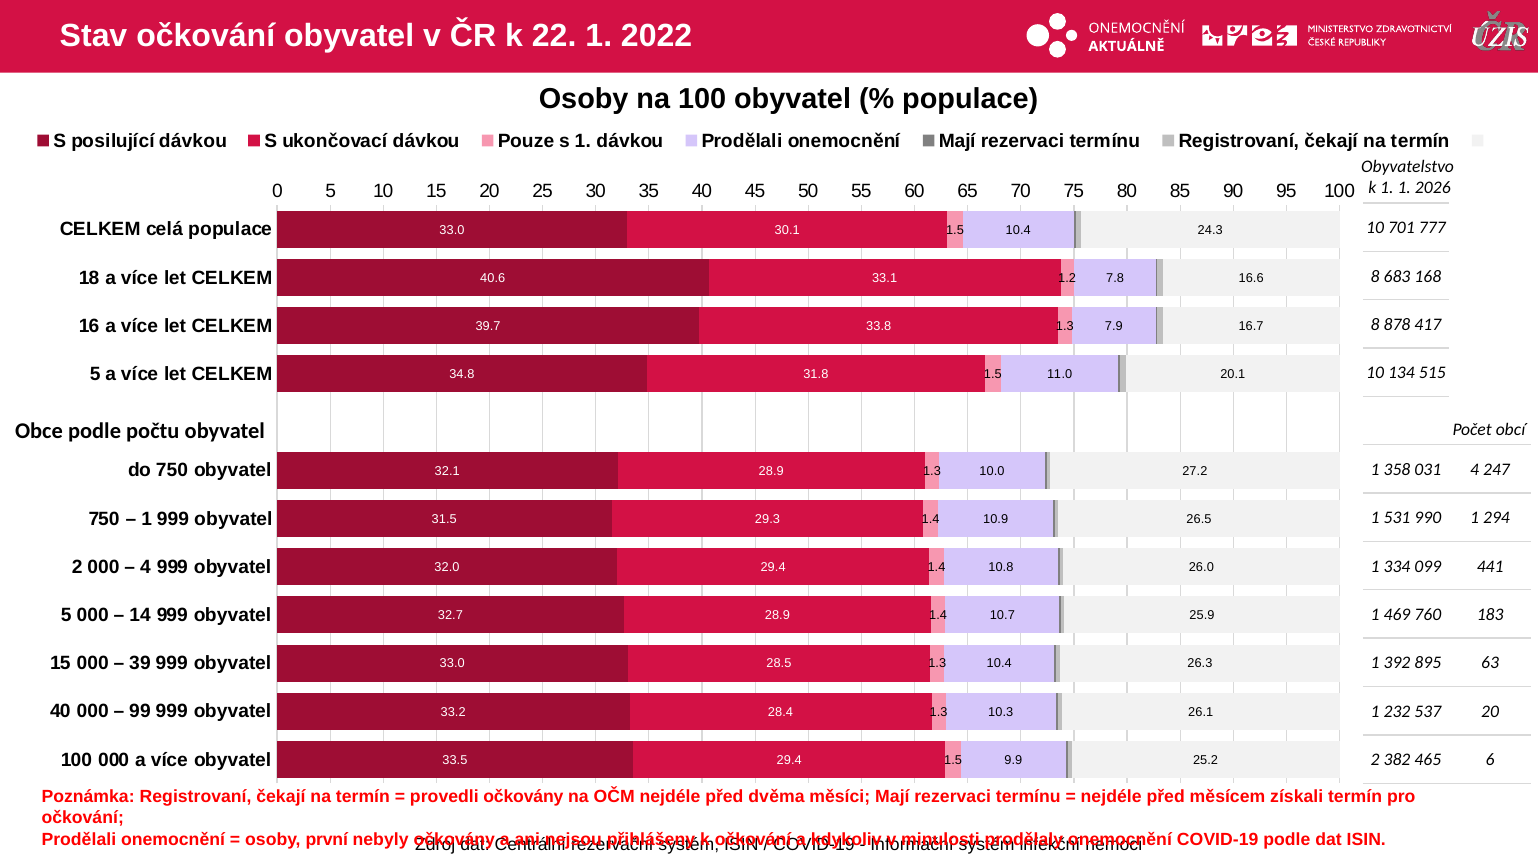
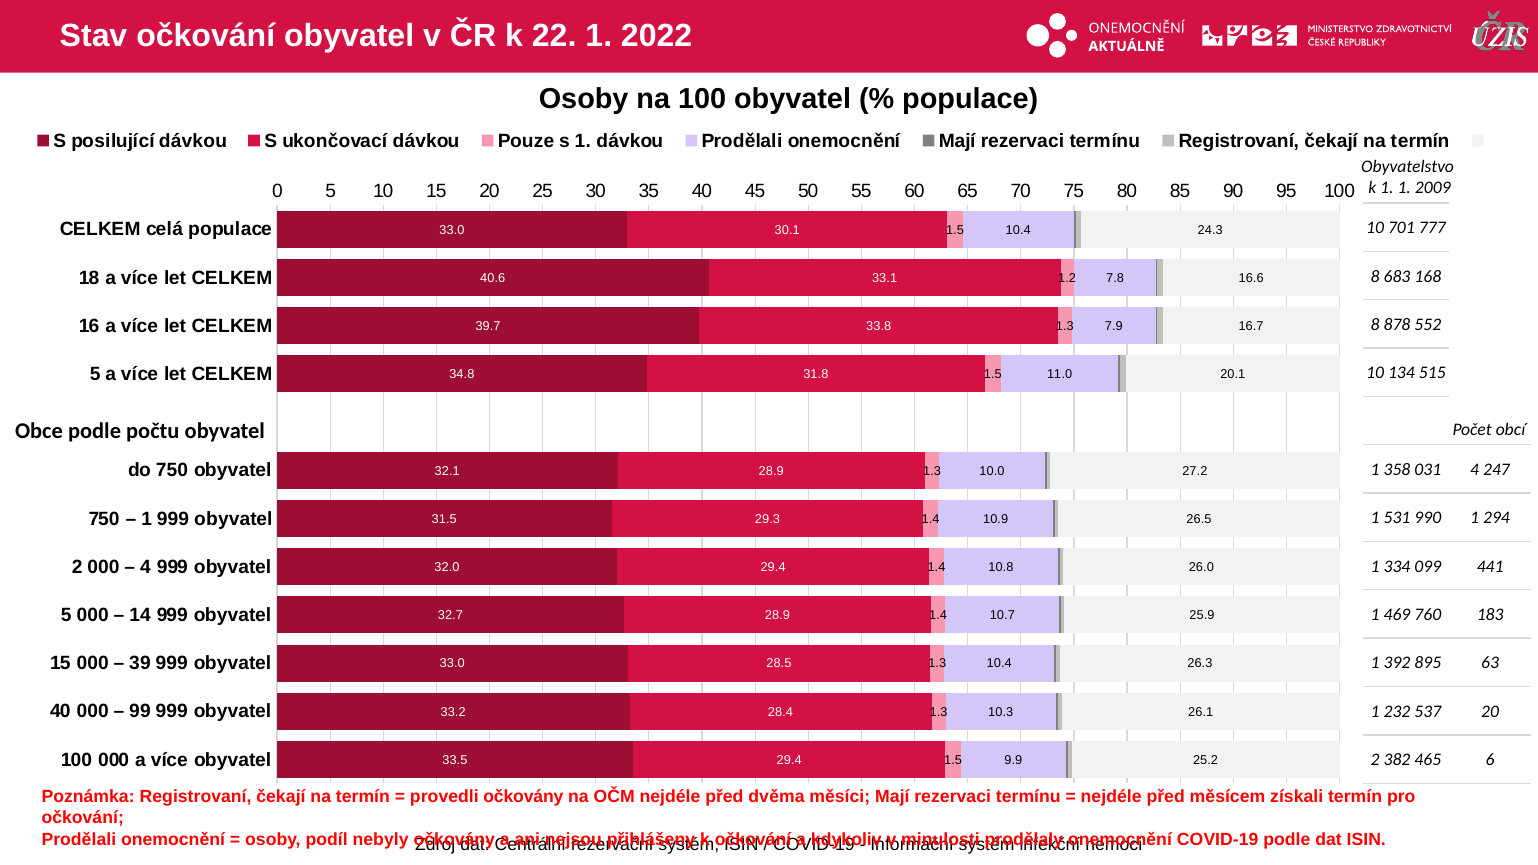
2026: 2026 -> 2009
417: 417 -> 552
první: první -> podíl
